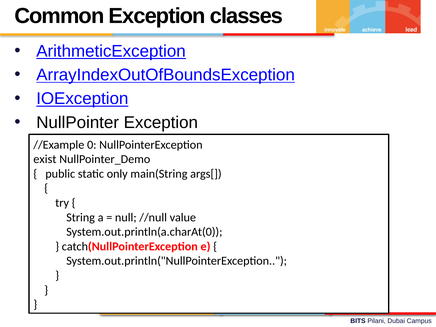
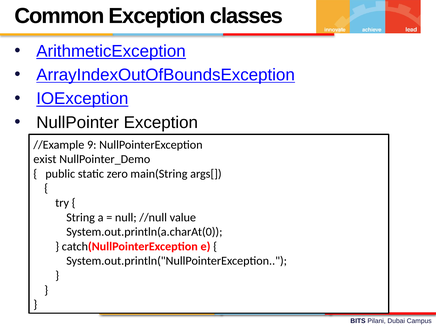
0: 0 -> 9
only: only -> zero
